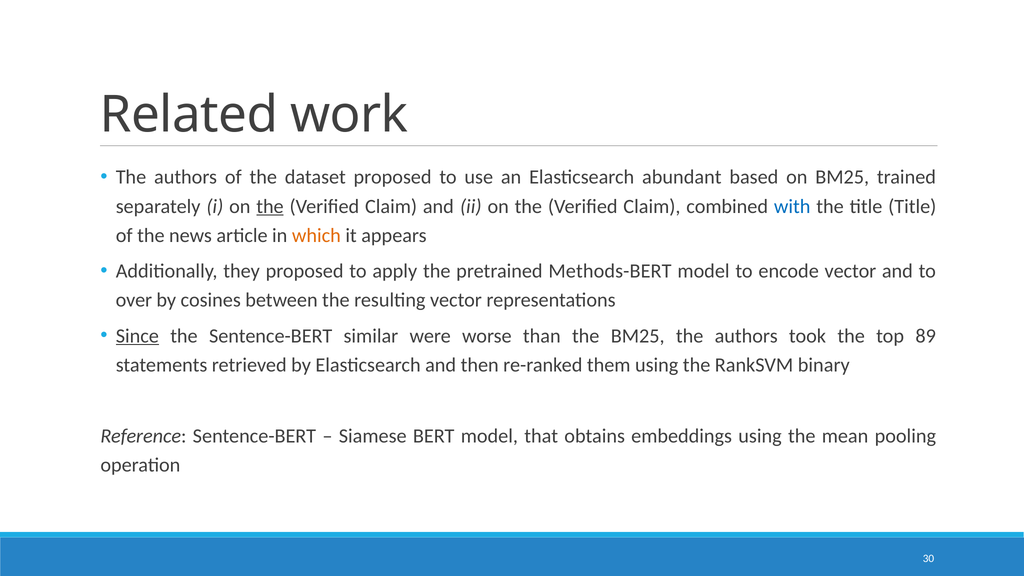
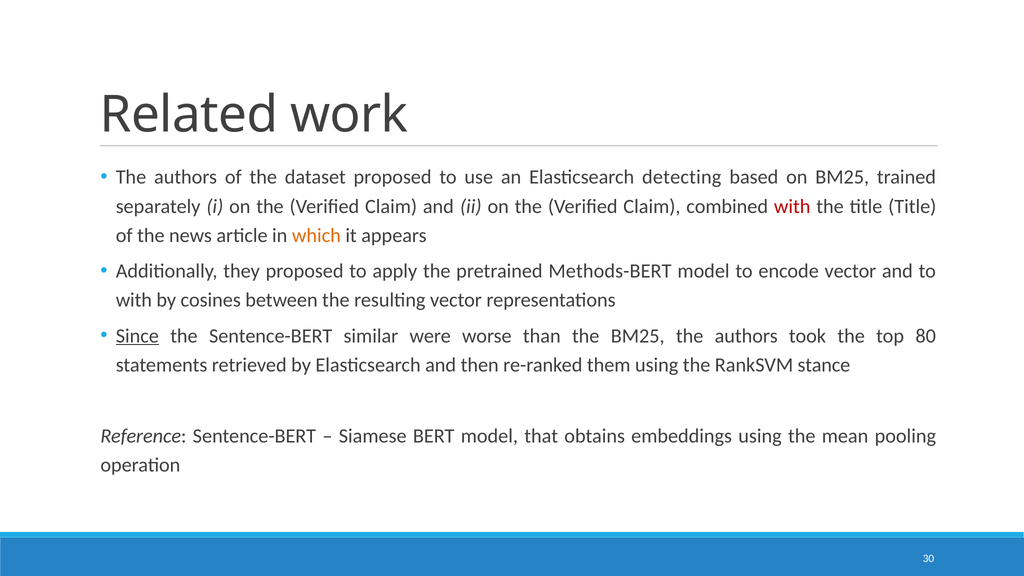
abundant: abundant -> detecting
the at (270, 206) underline: present -> none
with at (792, 206) colour: blue -> red
over at (134, 300): over -> with
89: 89 -> 80
binary: binary -> stance
